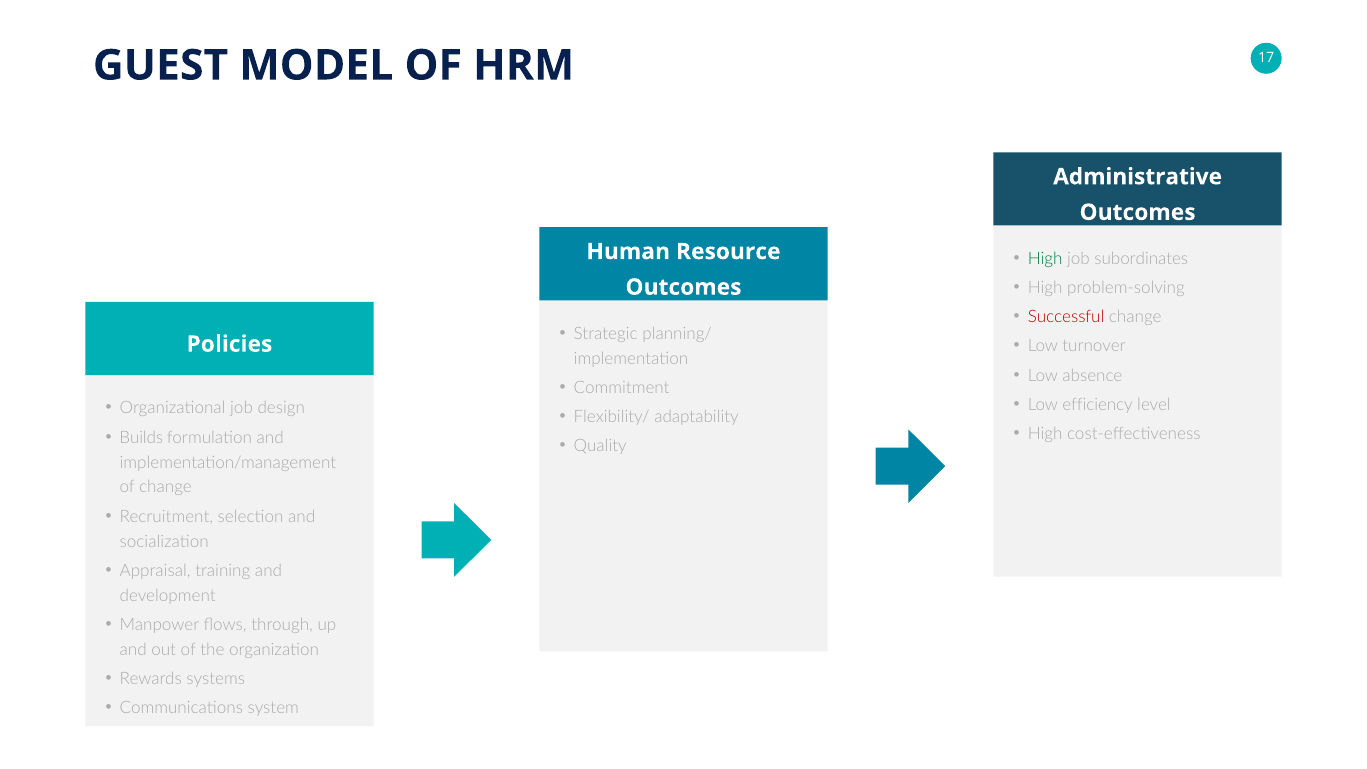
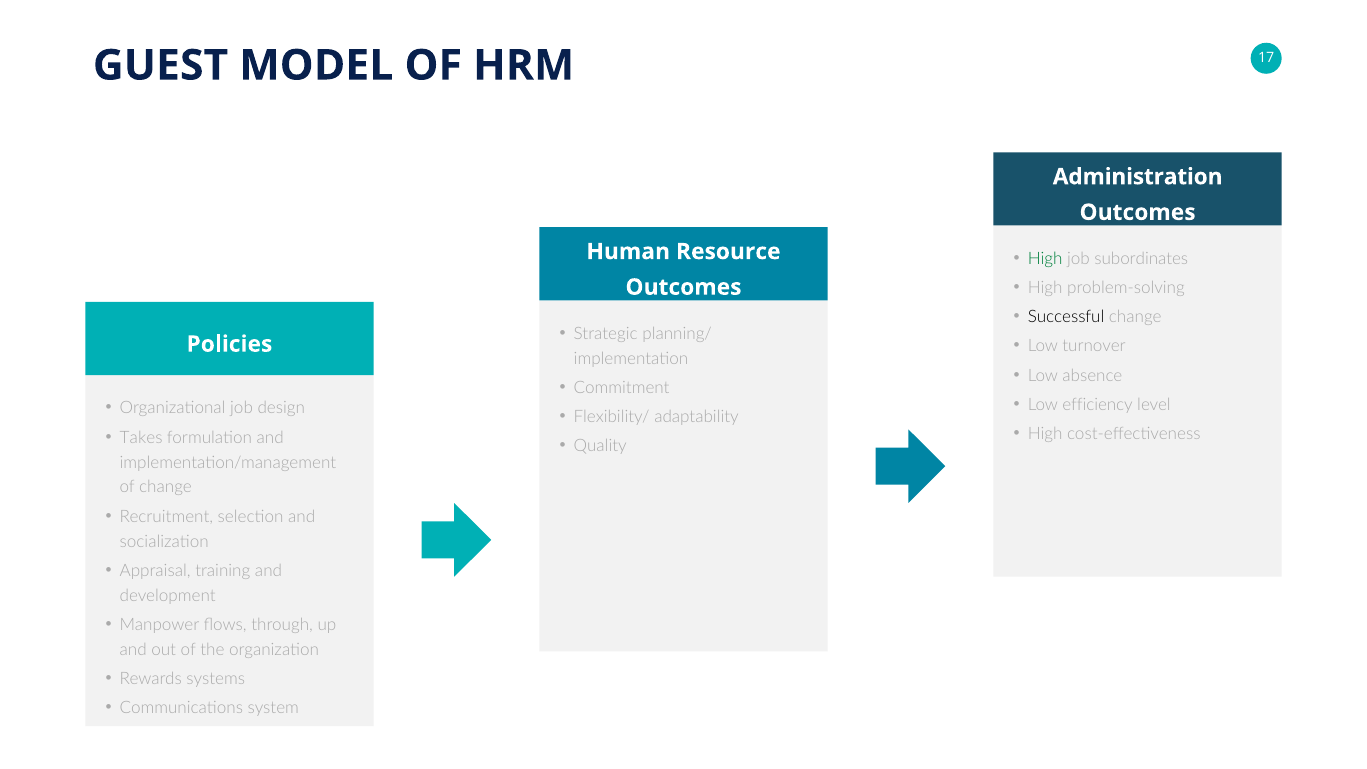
Administrative: Administrative -> Administration
Successful colour: red -> black
Builds: Builds -> Takes
